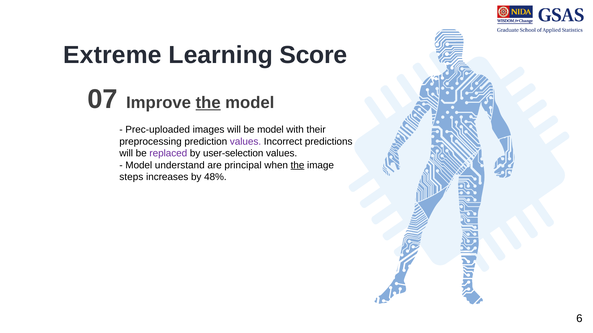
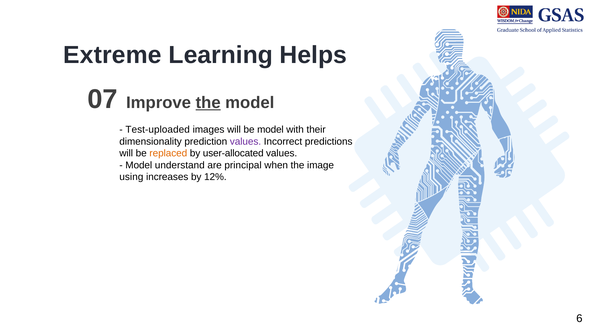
Score: Score -> Helps
Prec-uploaded: Prec-uploaded -> Test-uploaded
preprocessing: preprocessing -> dimensionality
replaced colour: purple -> orange
user-selection: user-selection -> user-allocated
the at (297, 165) underline: present -> none
steps: steps -> using
48%: 48% -> 12%
